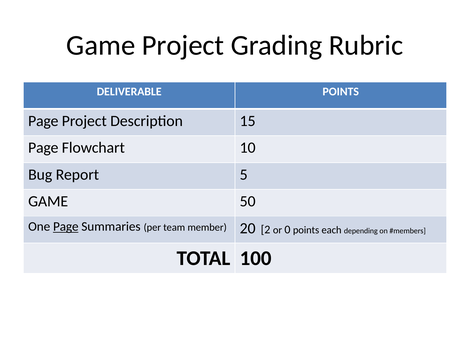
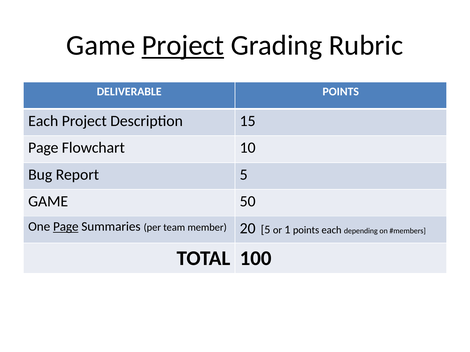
Project at (183, 45) underline: none -> present
Page at (43, 121): Page -> Each
20 2: 2 -> 5
0: 0 -> 1
